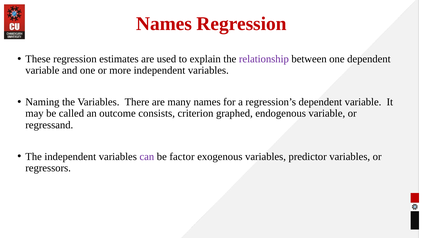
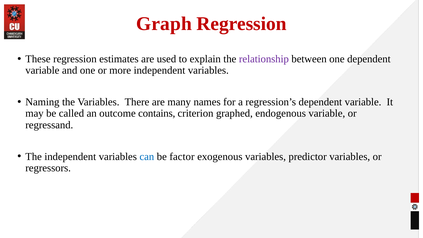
Names at (164, 24): Names -> Graph
consists: consists -> contains
can colour: purple -> blue
